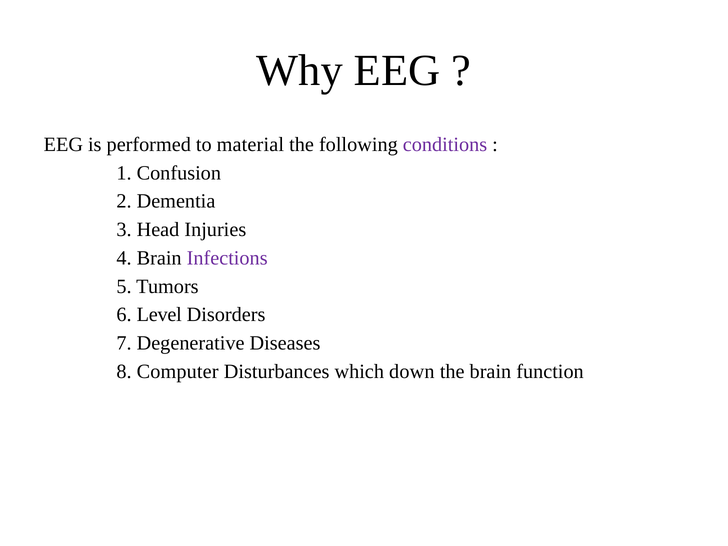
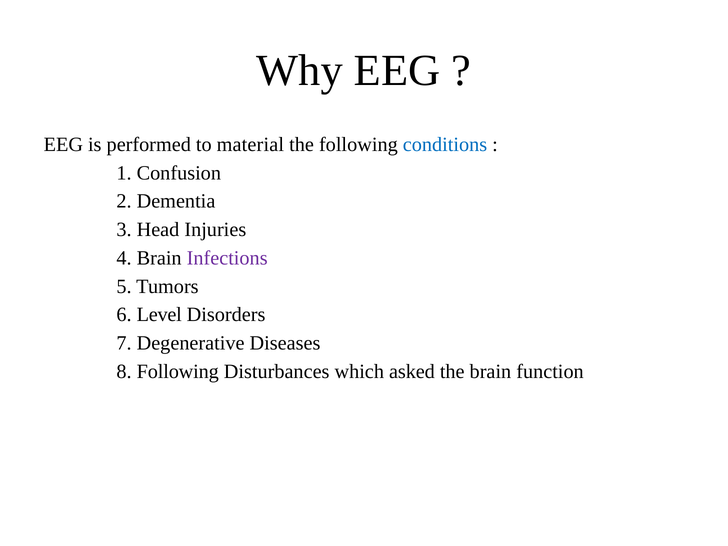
conditions colour: purple -> blue
8 Computer: Computer -> Following
down: down -> asked
